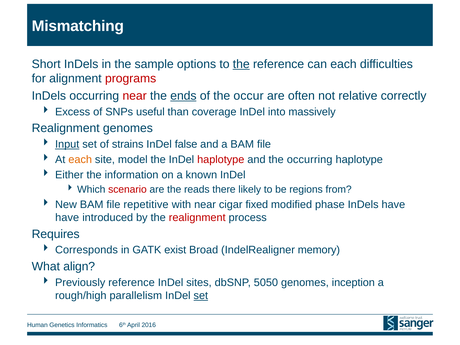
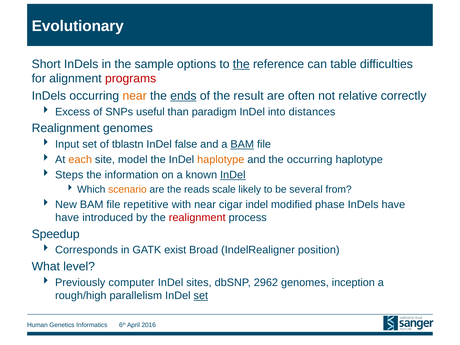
Mismatching: Mismatching -> Evolutionary
can each: each -> table
near at (135, 96) colour: red -> orange
occur: occur -> result
coverage: coverage -> paradigm
massively: massively -> distances
Input underline: present -> none
strains: strains -> tblastn
BAM at (242, 144) underline: none -> present
haplotype at (221, 160) colour: red -> orange
Either: Either -> Steps
InDel at (233, 175) underline: none -> present
scenario colour: red -> orange
there: there -> scale
regions: regions -> several
cigar fixed: fixed -> indel
Requires: Requires -> Speedup
memory: memory -> position
align: align -> level
Previously reference: reference -> computer
5050: 5050 -> 2962
